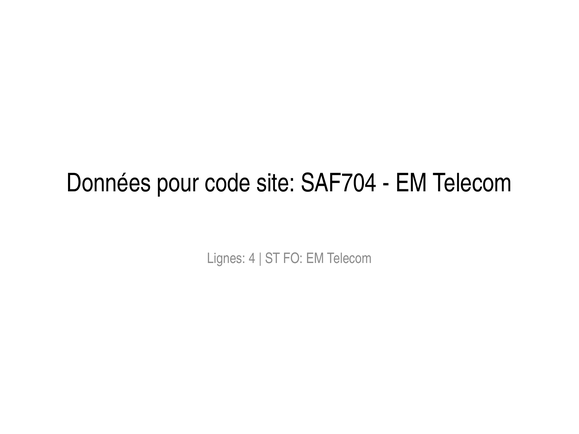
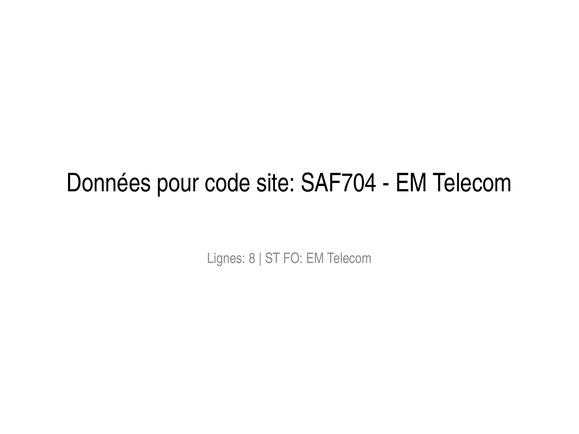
4: 4 -> 8
